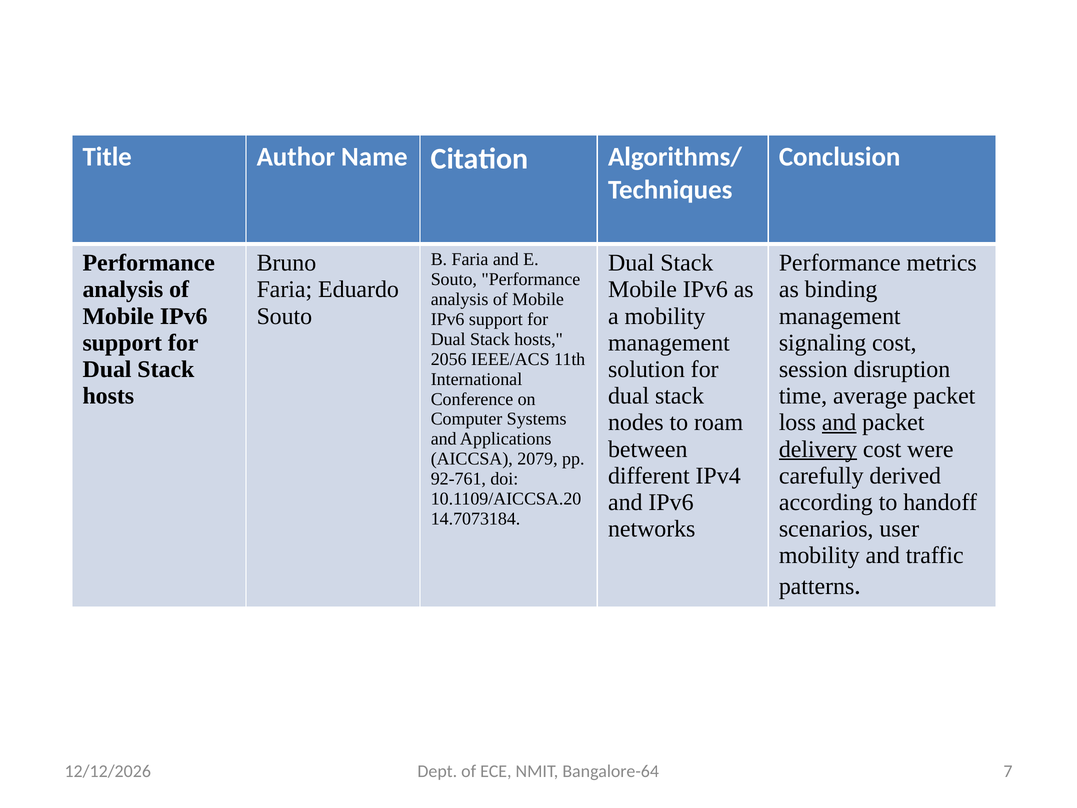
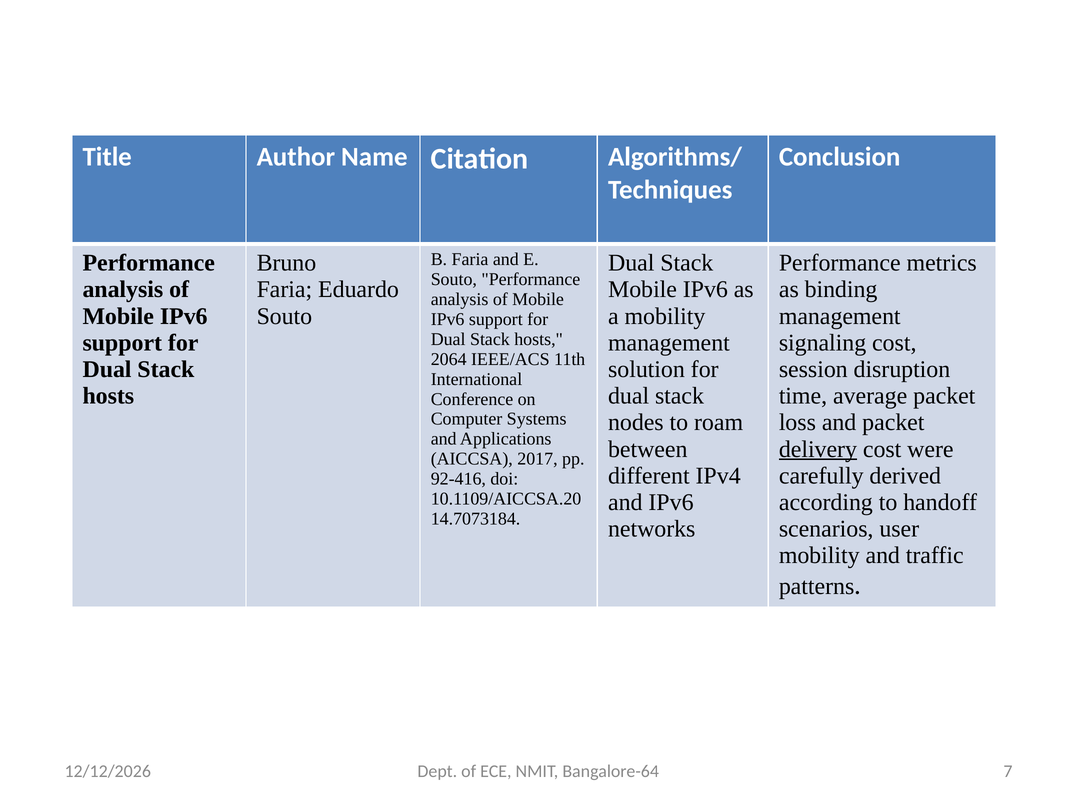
2056: 2056 -> 2064
and at (839, 422) underline: present -> none
2079: 2079 -> 2017
92-761: 92-761 -> 92-416
